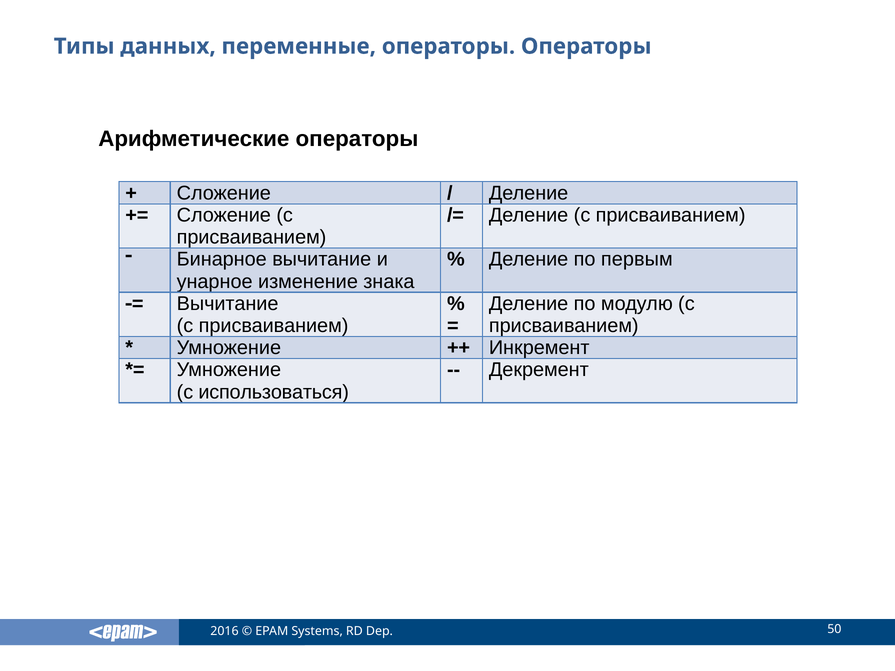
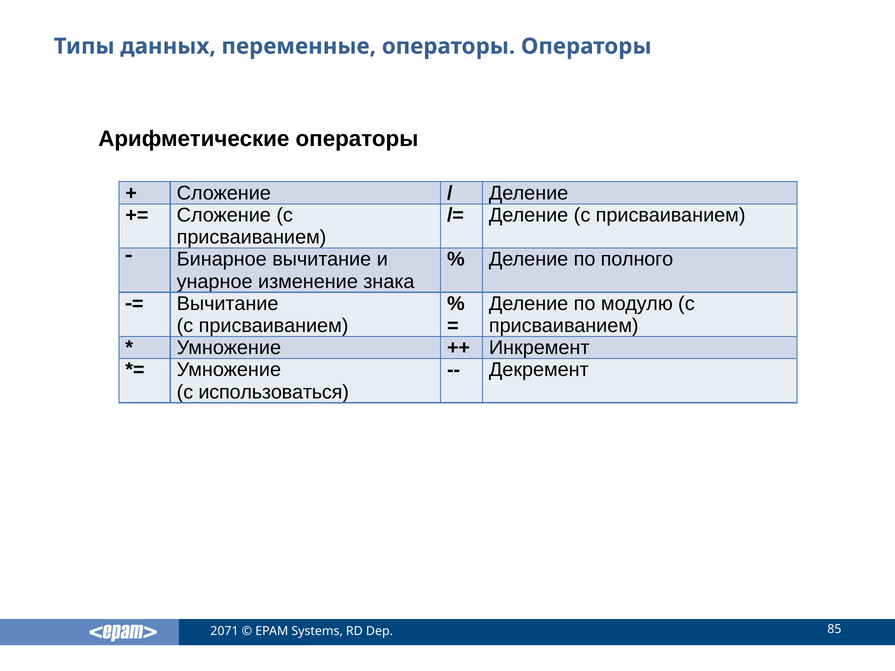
первым: первым -> полного
2016: 2016 -> 2071
50: 50 -> 85
